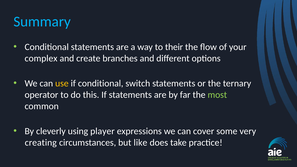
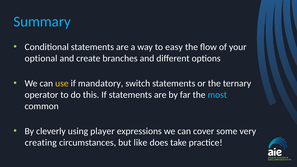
their: their -> easy
complex: complex -> optional
if conditional: conditional -> mandatory
most colour: light green -> light blue
